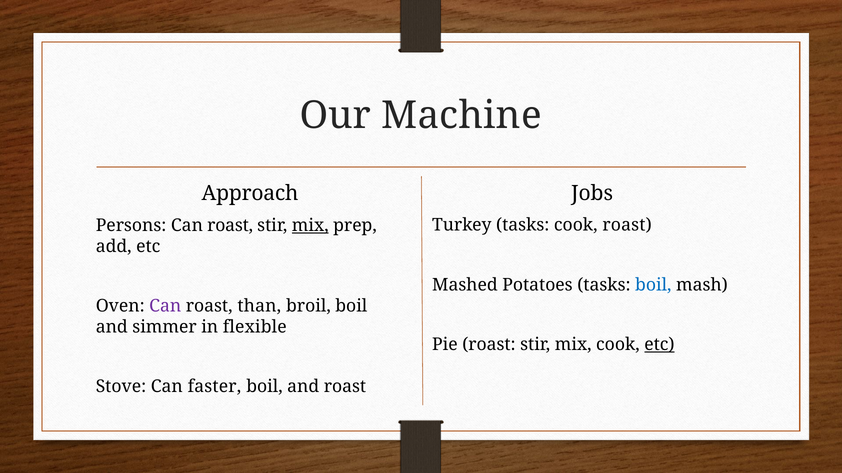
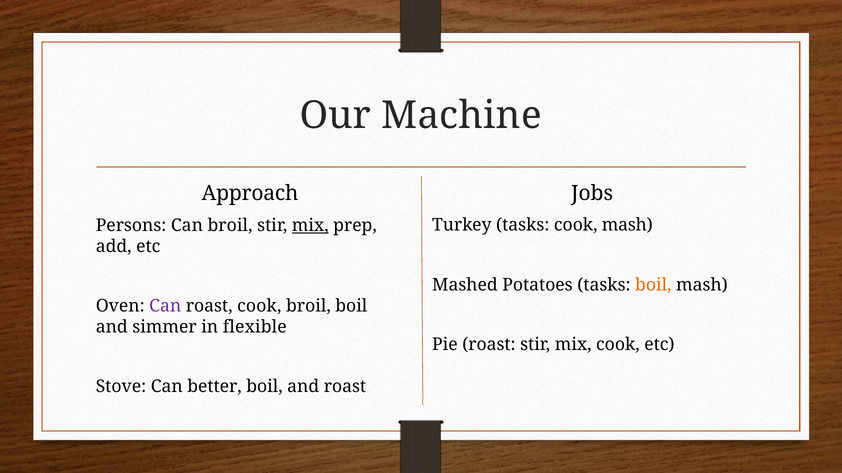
cook roast: roast -> mash
Persons Can roast: roast -> broil
boil at (653, 285) colour: blue -> orange
roast than: than -> cook
etc at (659, 345) underline: present -> none
faster: faster -> better
